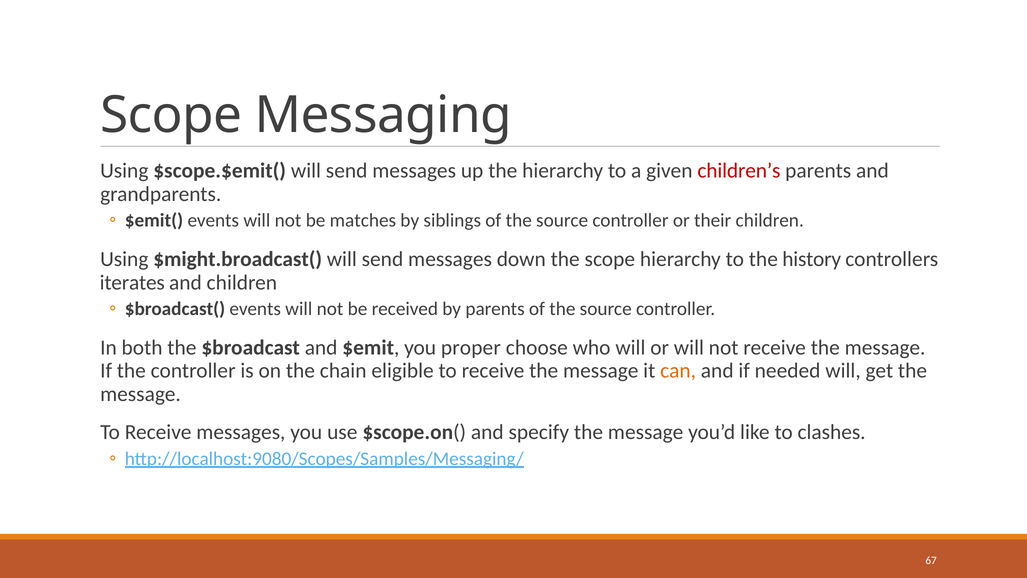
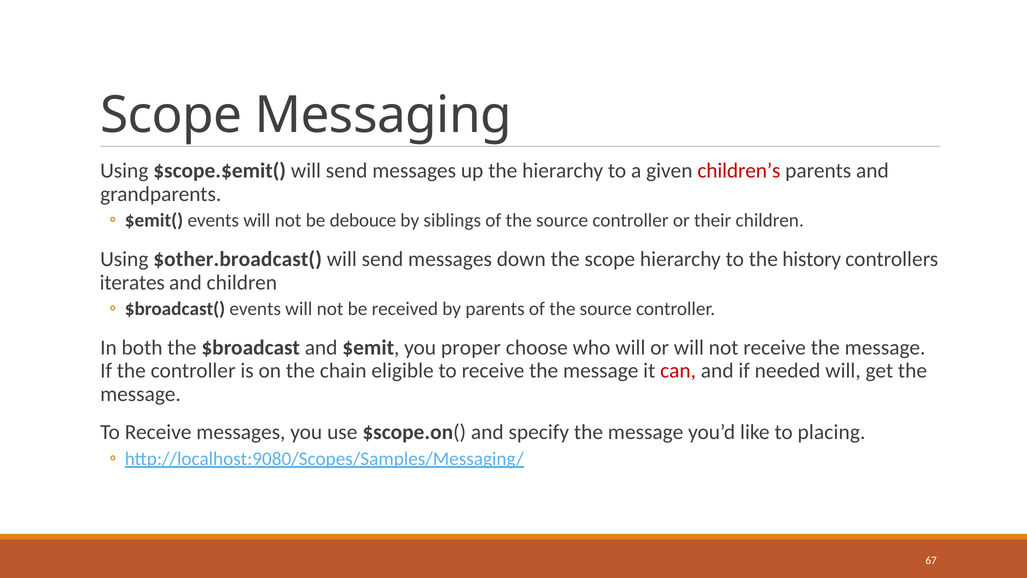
matches: matches -> debouce
$might.broadcast(: $might.broadcast( -> $other.broadcast(
can colour: orange -> red
clashes: clashes -> placing
